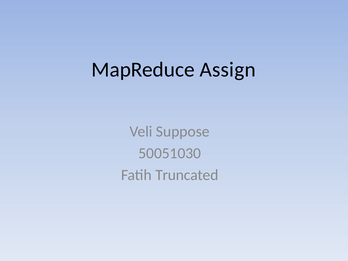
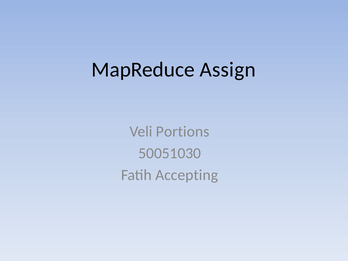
Suppose: Suppose -> Portions
Truncated: Truncated -> Accepting
